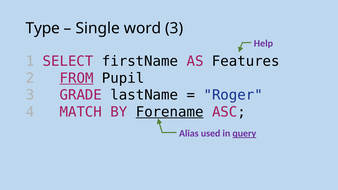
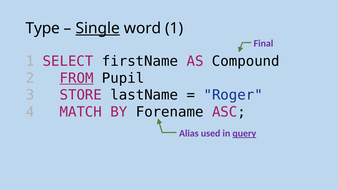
Single underline: none -> present
word 3: 3 -> 1
Help: Help -> Final
Features: Features -> Compound
GRADE: GRADE -> STORE
Forename underline: present -> none
